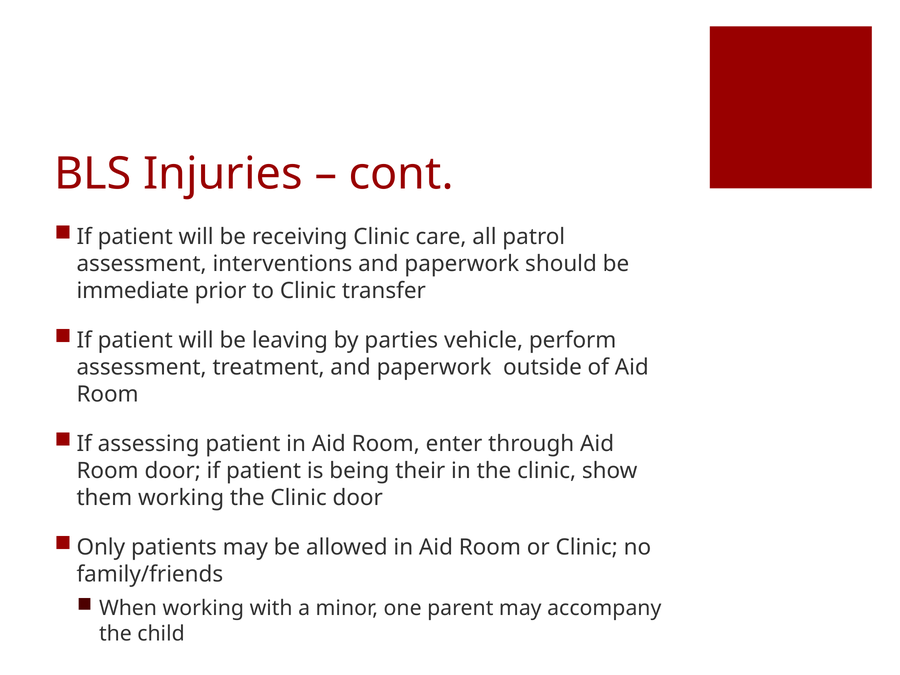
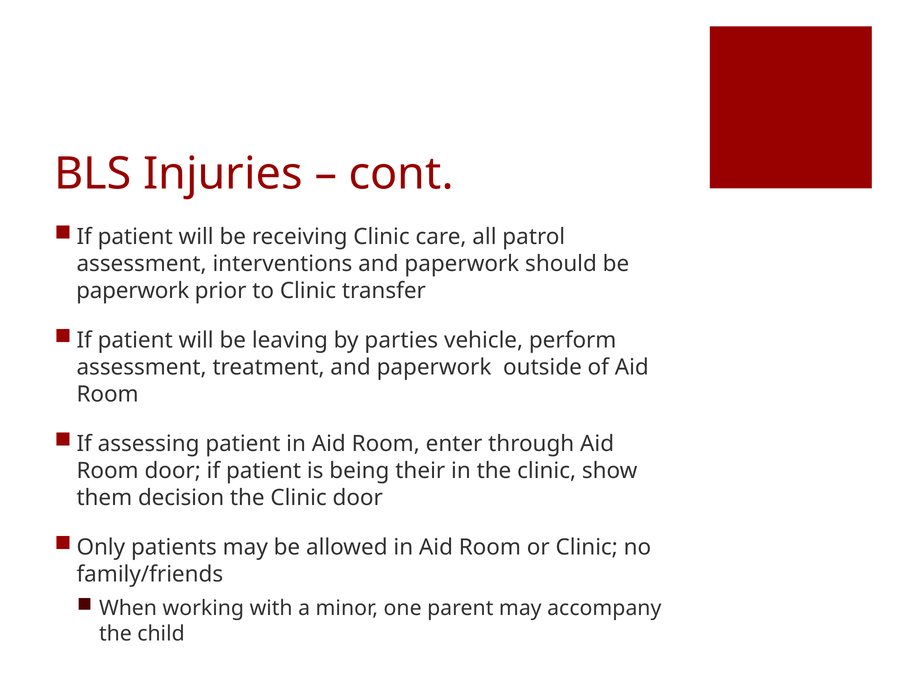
immediate at (133, 291): immediate -> paperwork
them working: working -> decision
